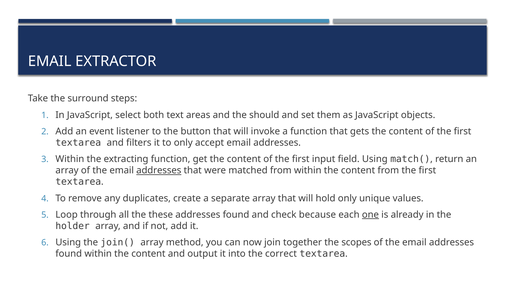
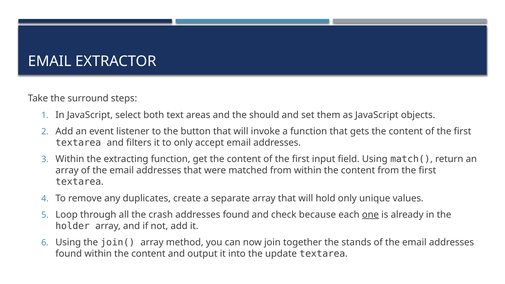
addresses at (159, 171) underline: present -> none
these: these -> crash
scopes: scopes -> stands
correct: correct -> update
